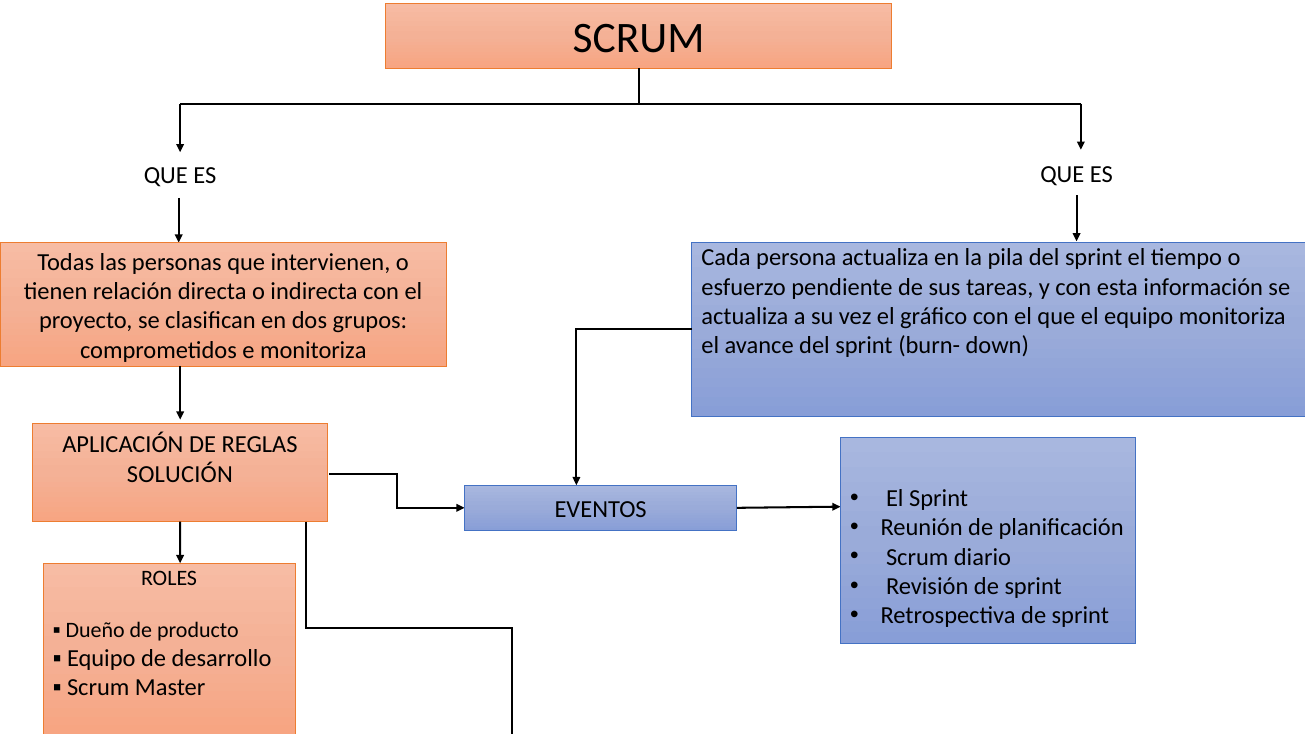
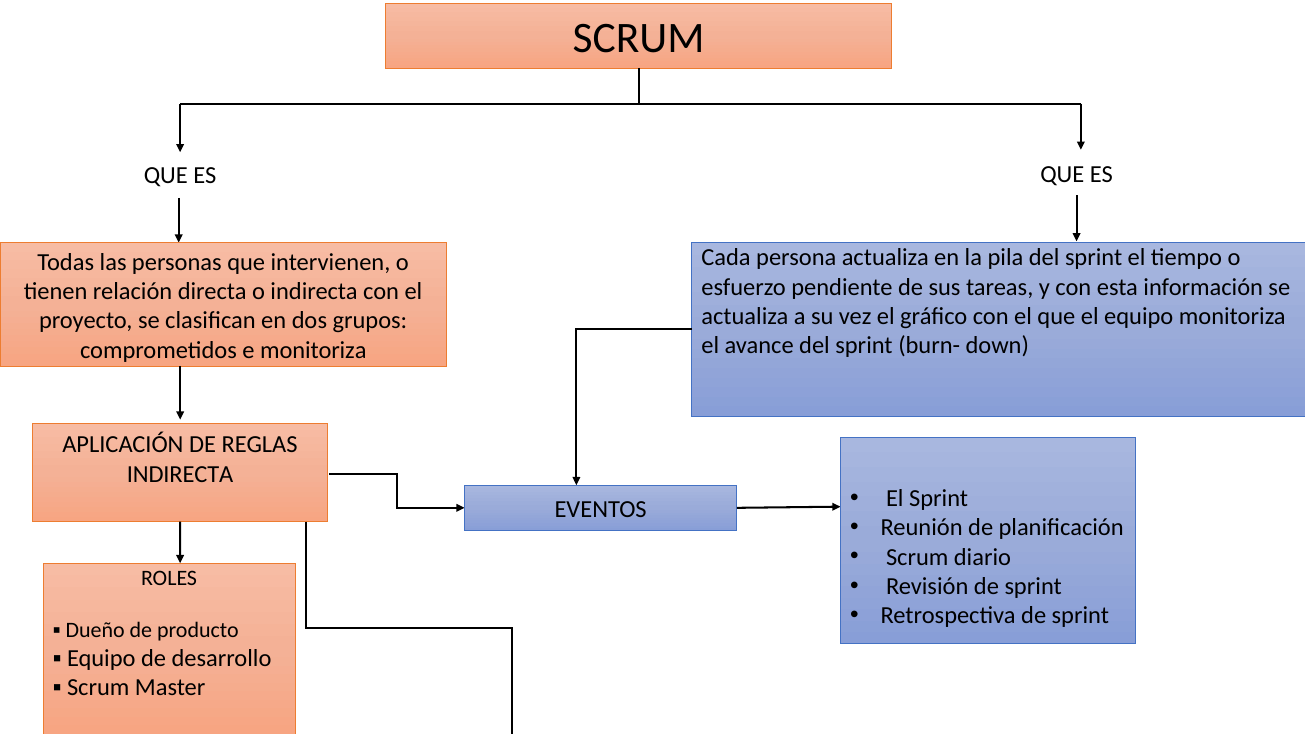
SOLUCIÓN at (180, 474): SOLUCIÓN -> INDIRECTA
